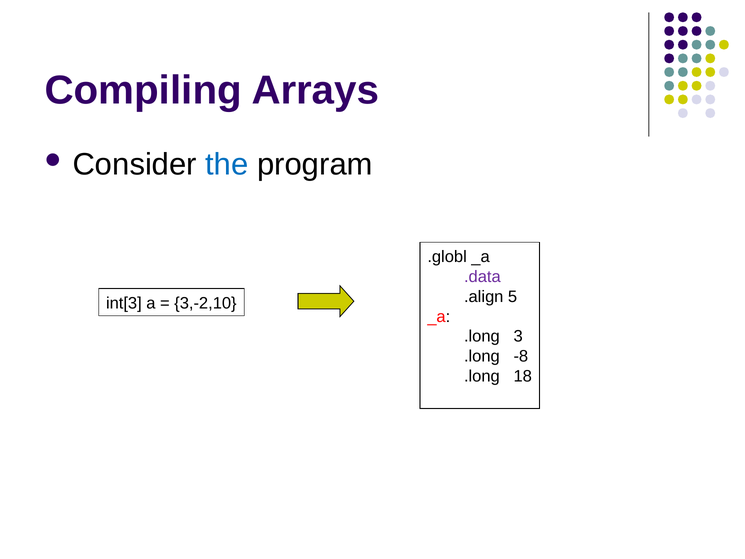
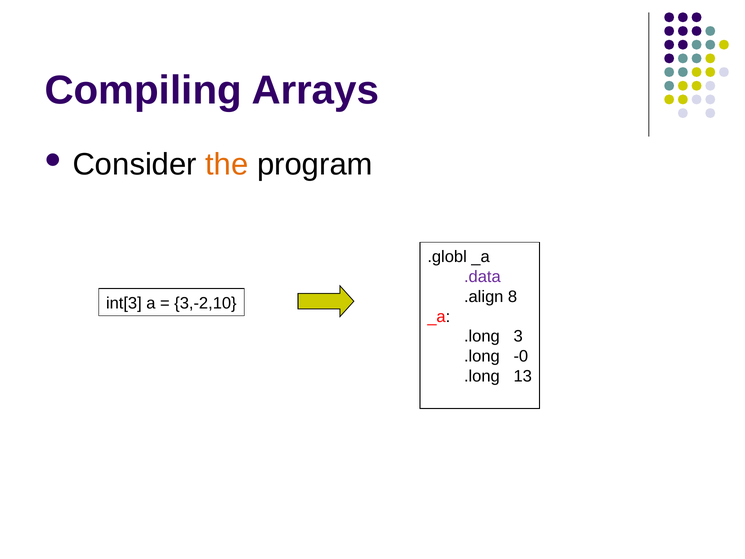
the colour: blue -> orange
5: 5 -> 8
-8: -8 -> -0
18: 18 -> 13
